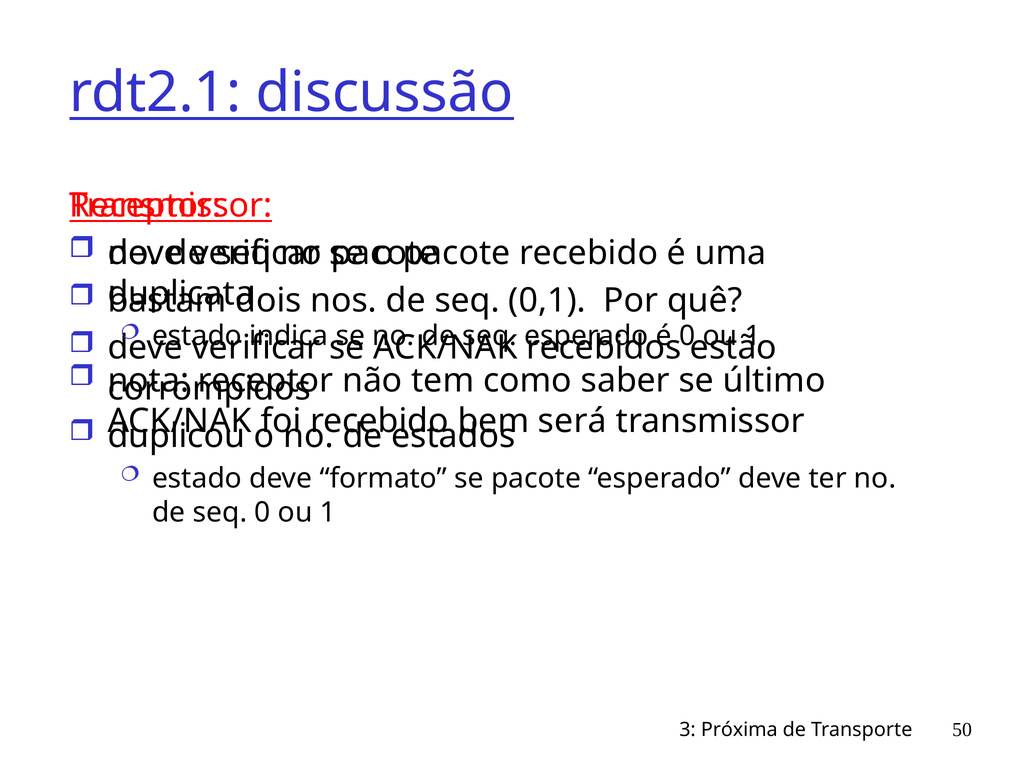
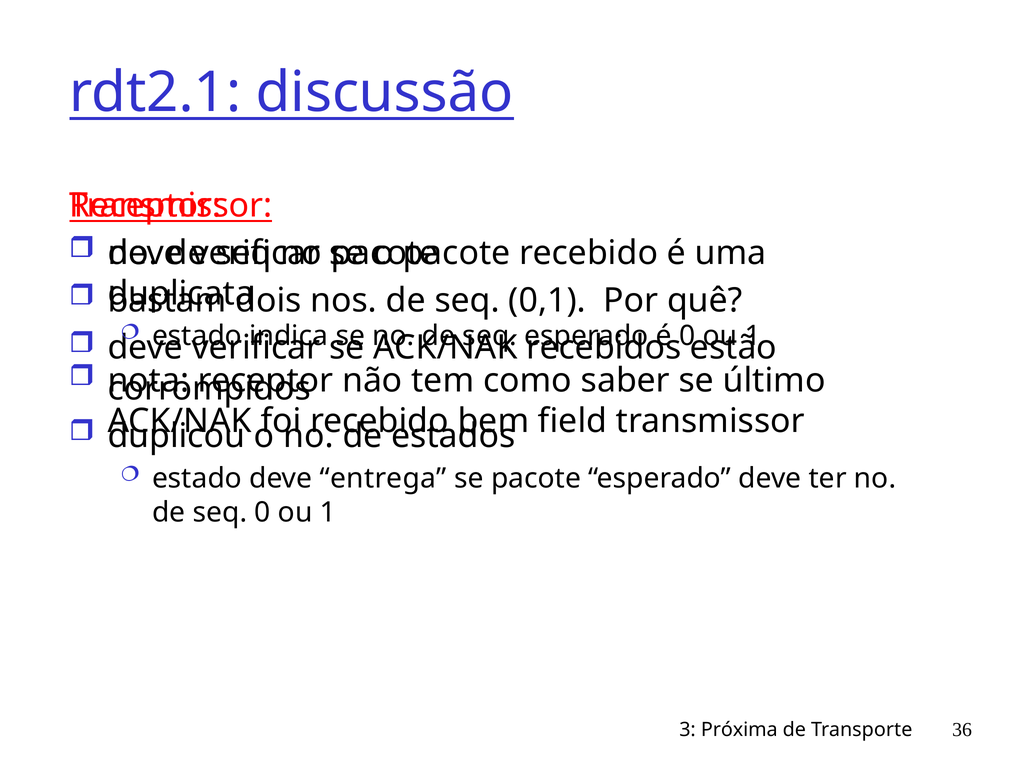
será: será -> field
formato: formato -> entrega
50: 50 -> 36
